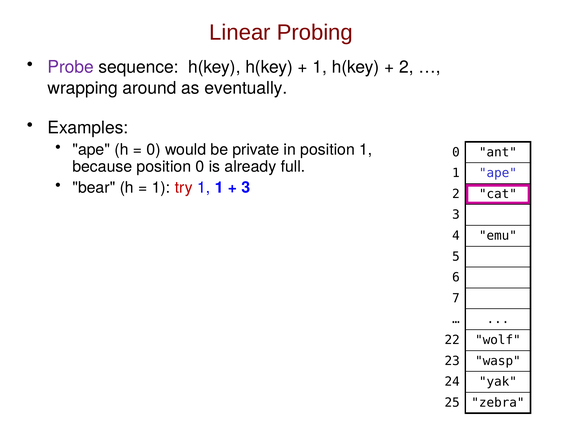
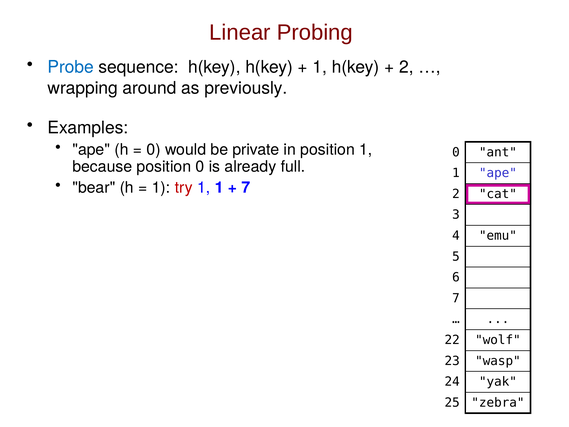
Probe colour: purple -> blue
eventually: eventually -> previously
3 at (246, 187): 3 -> 7
